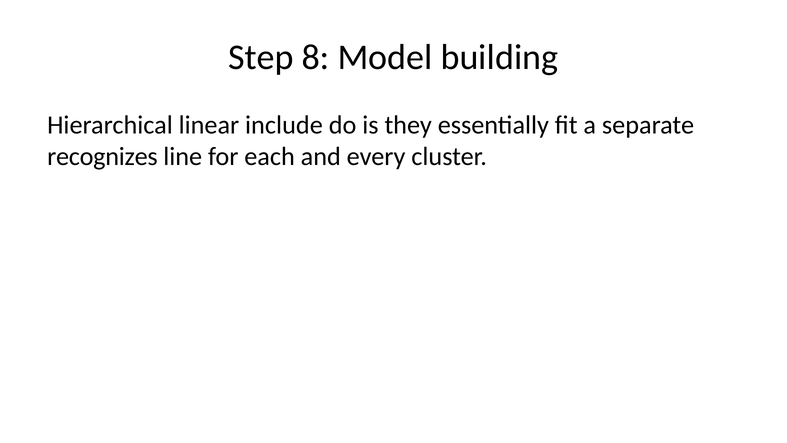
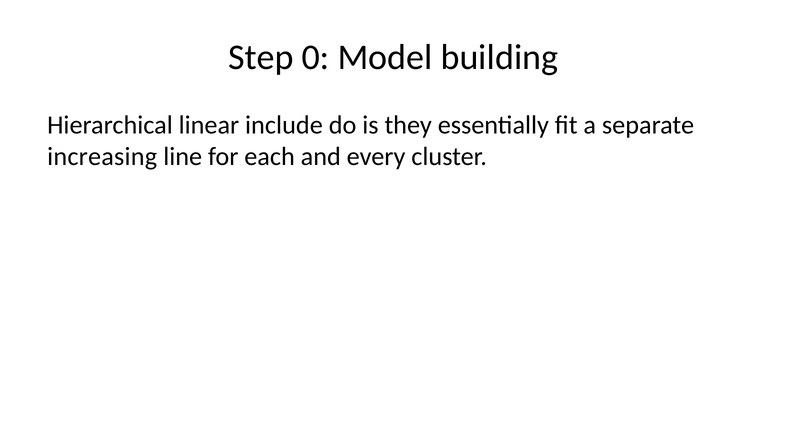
8: 8 -> 0
recognizes: recognizes -> increasing
